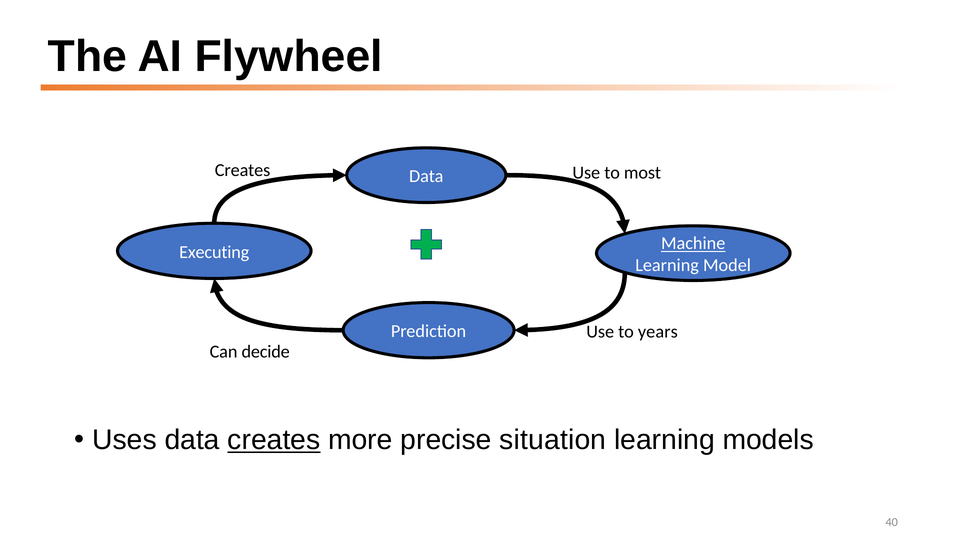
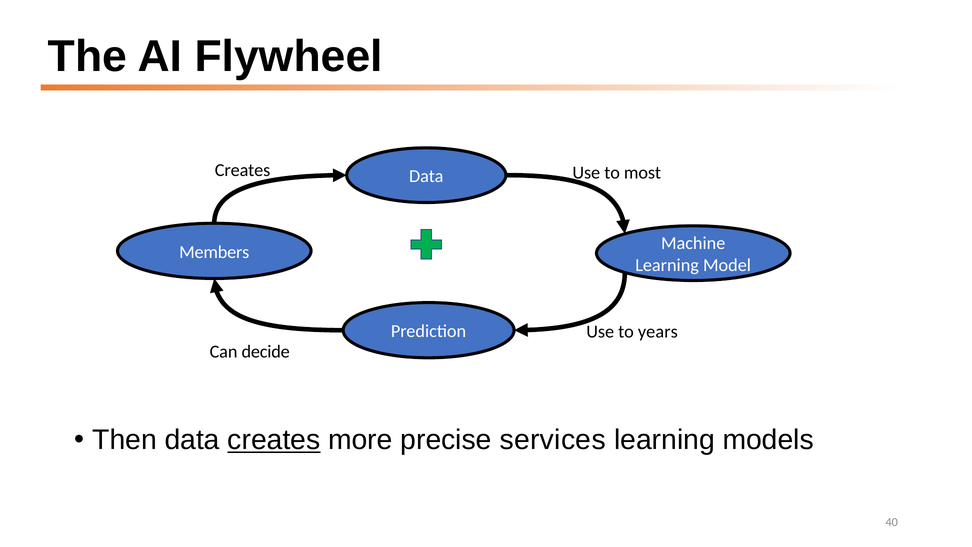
Machine underline: present -> none
Executing: Executing -> Members
Uses: Uses -> Then
situation: situation -> services
